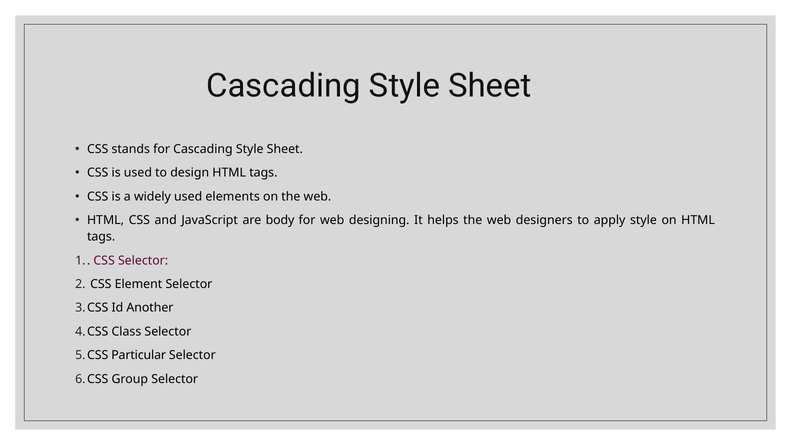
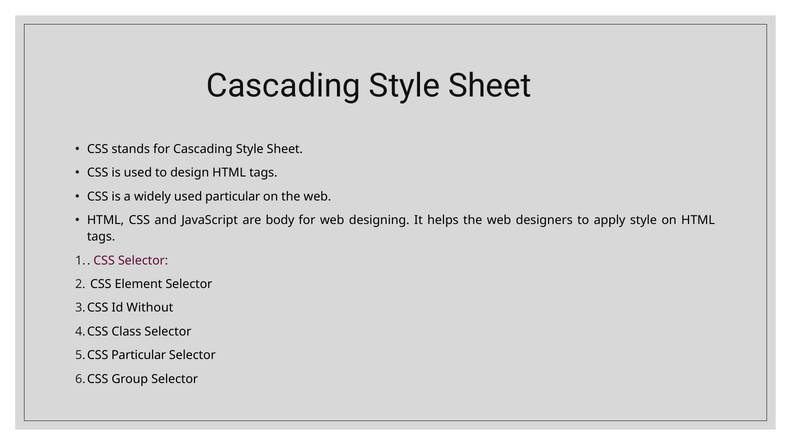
used elements: elements -> particular
Another: Another -> Without
